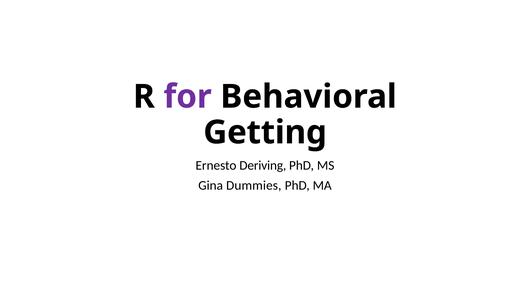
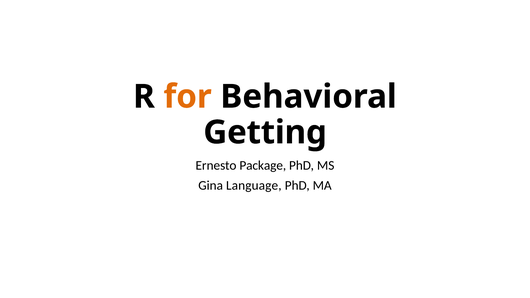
for colour: purple -> orange
Deriving: Deriving -> Package
Dummies: Dummies -> Language
